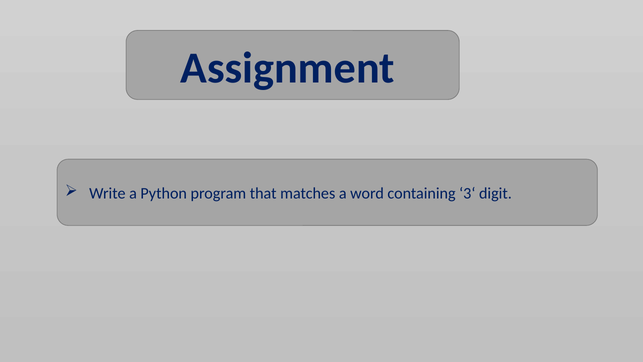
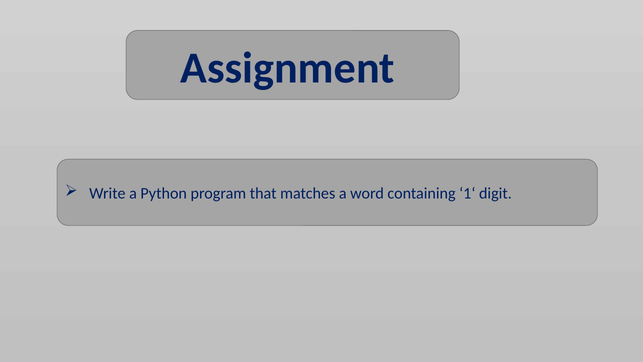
3‘: 3‘ -> 1‘
